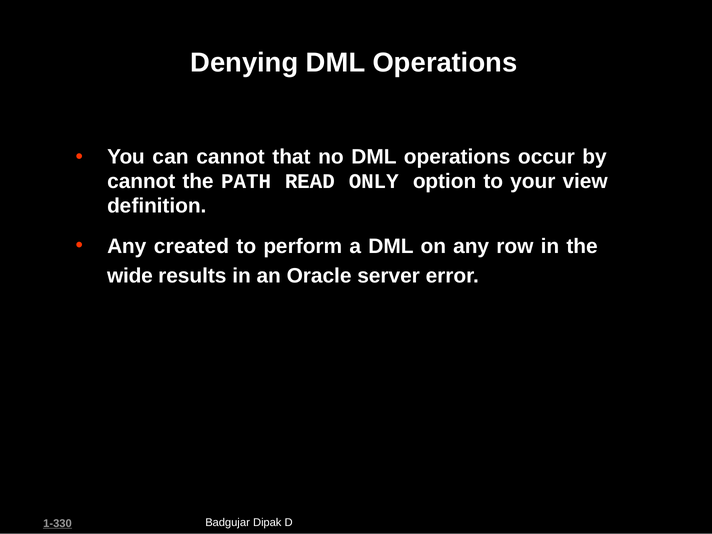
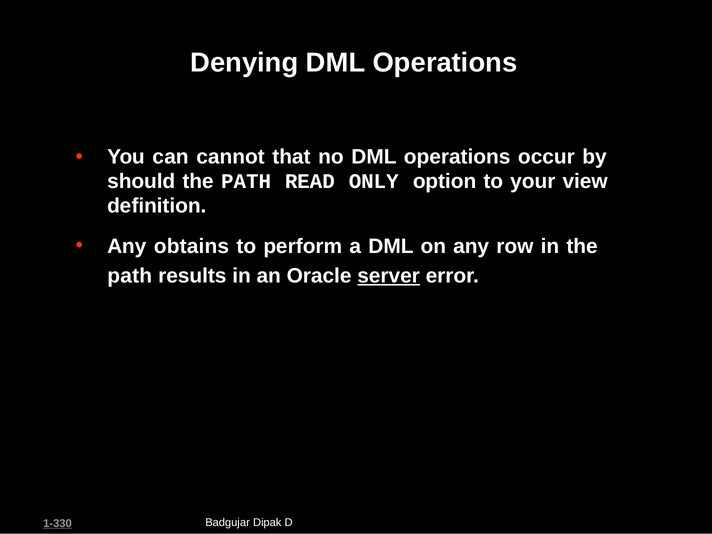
cannot at (141, 182): cannot -> should
created: created -> obtains
wide at (130, 276): wide -> path
server underline: none -> present
